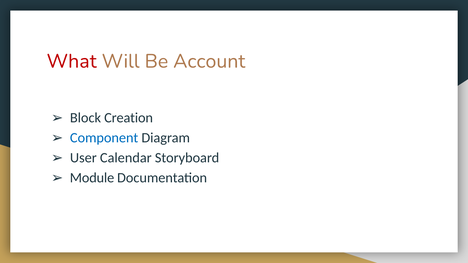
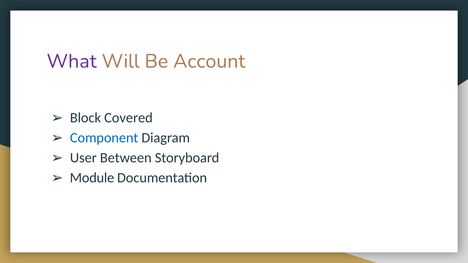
What colour: red -> purple
Creation: Creation -> Covered
Calendar: Calendar -> Between
